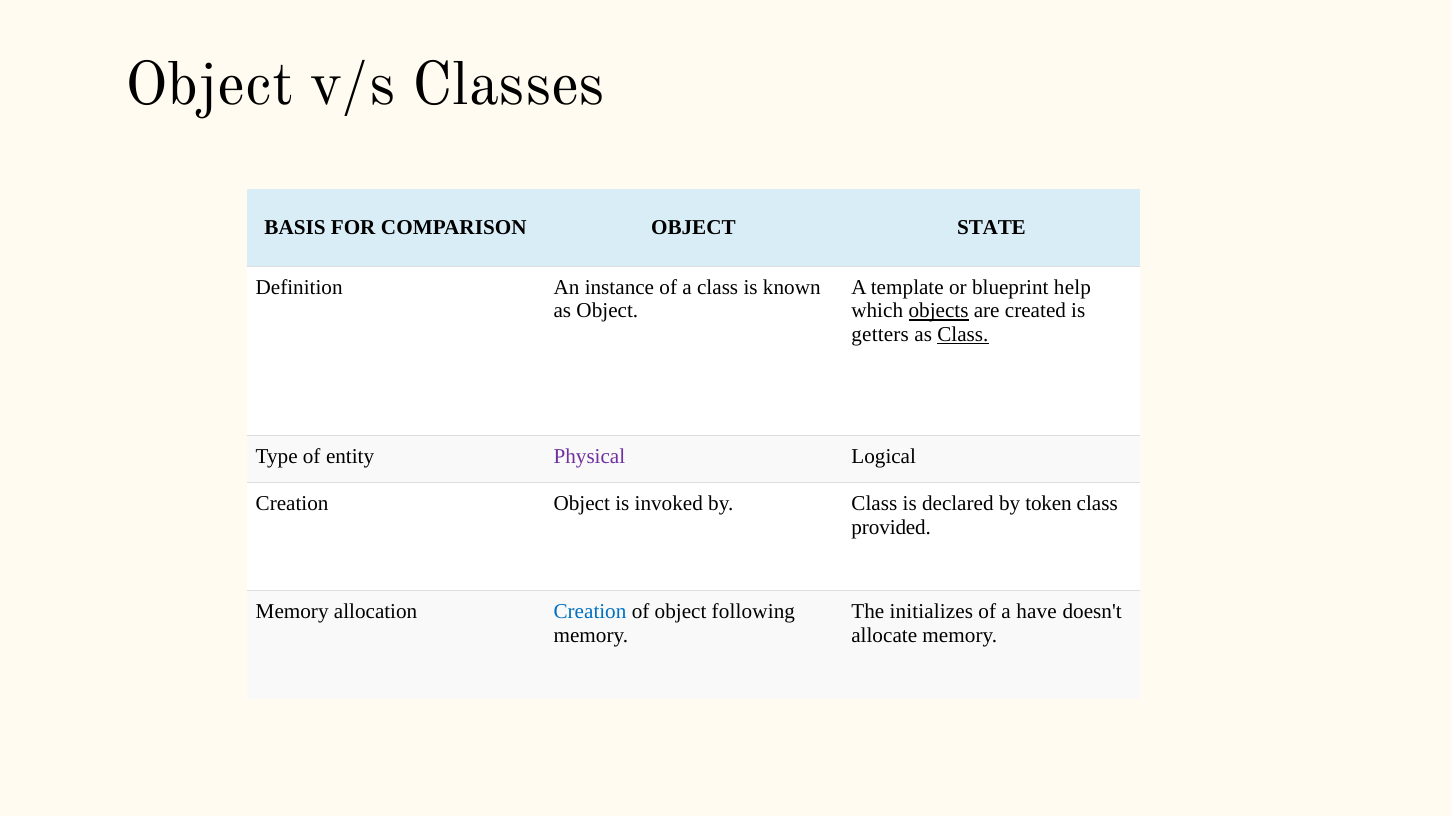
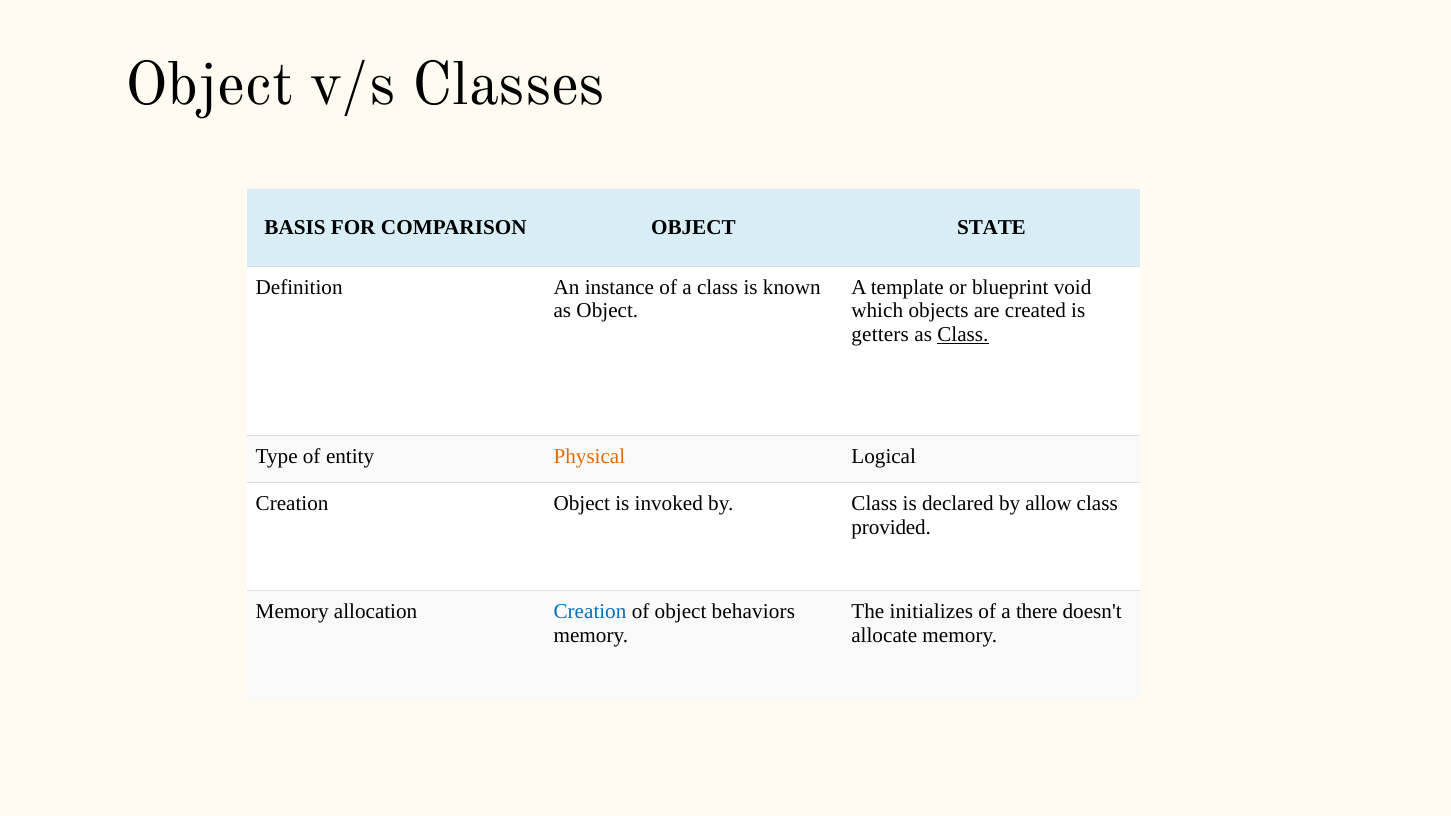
help: help -> void
objects underline: present -> none
Physical colour: purple -> orange
token: token -> allow
following: following -> behaviors
have: have -> there
